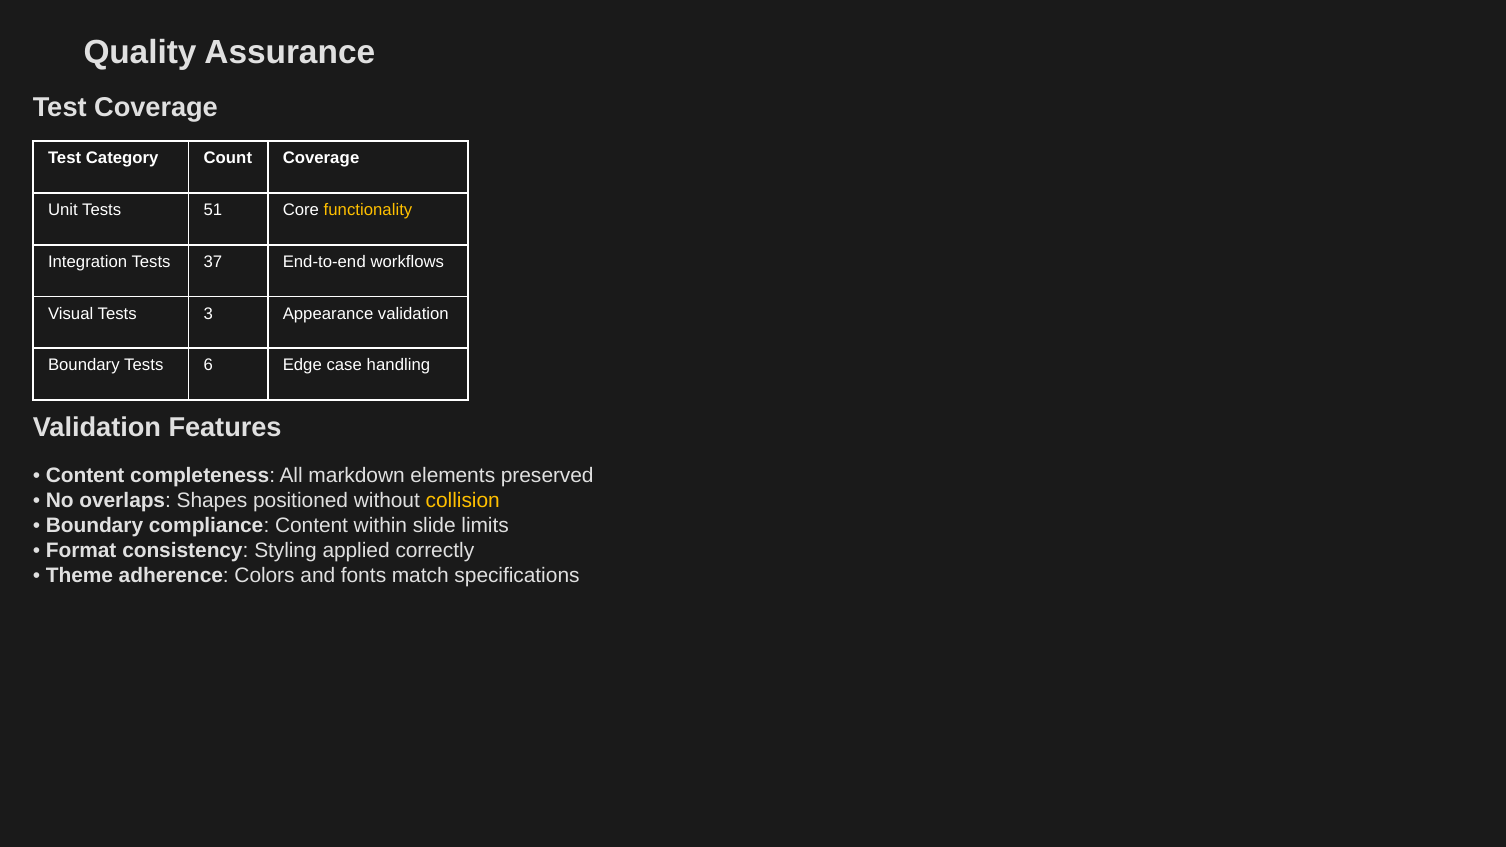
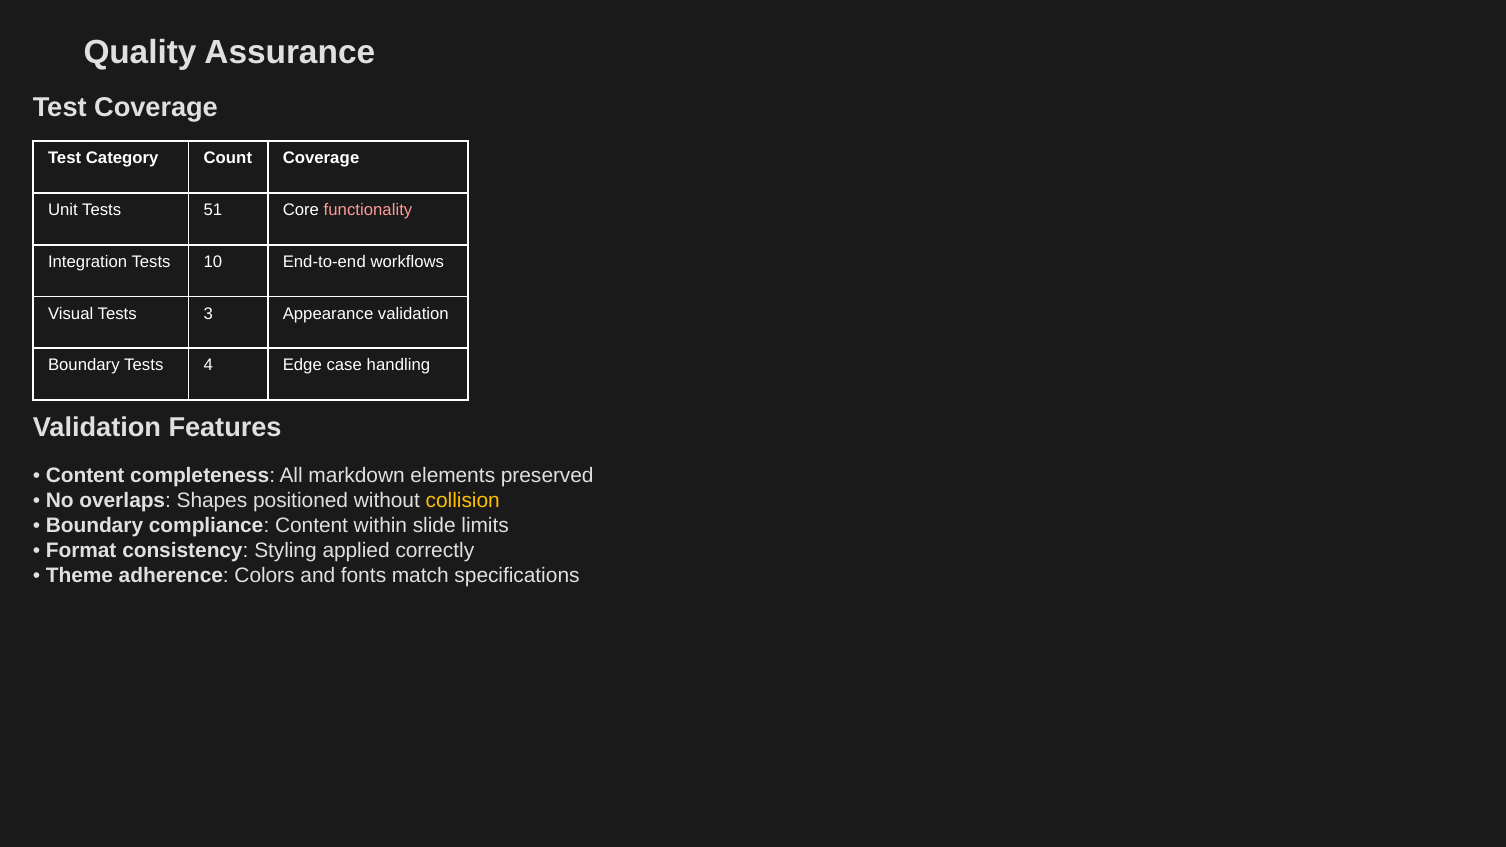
functionality colour: yellow -> pink
37: 37 -> 10
6: 6 -> 4
